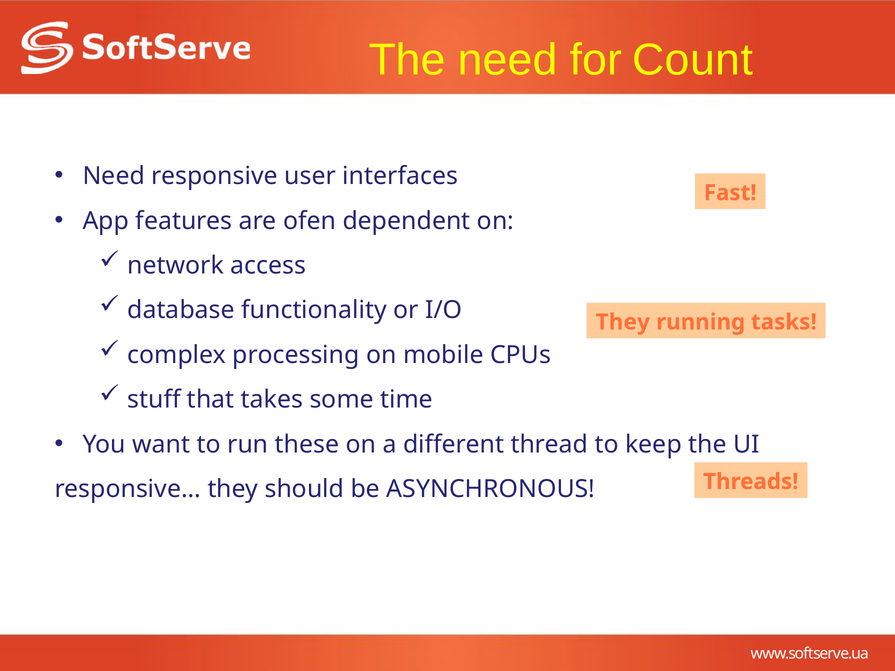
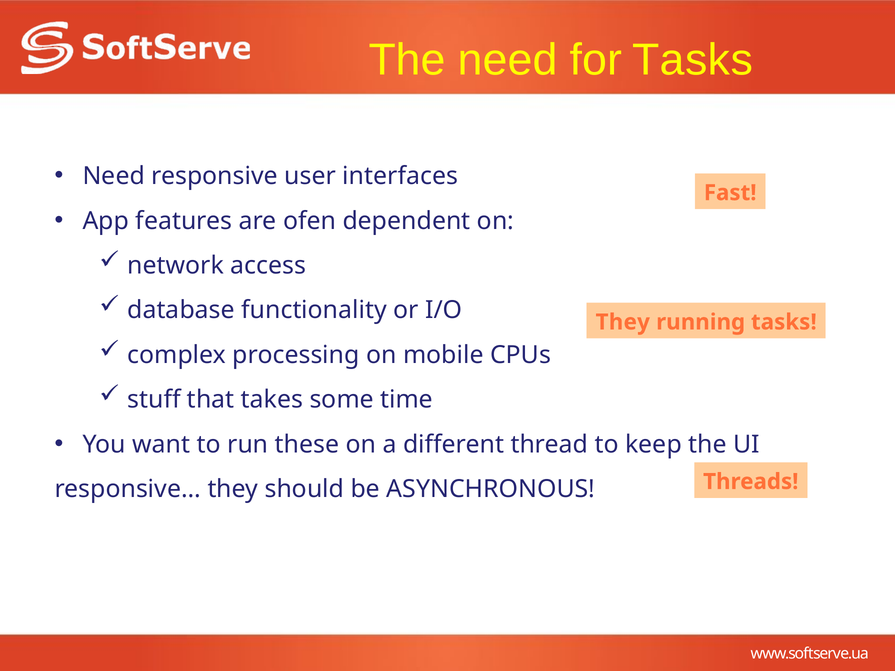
for Count: Count -> Tasks
